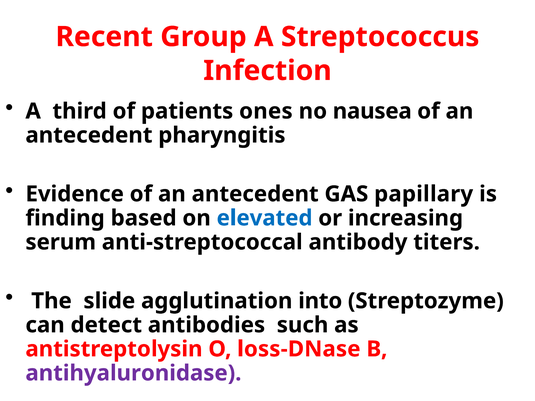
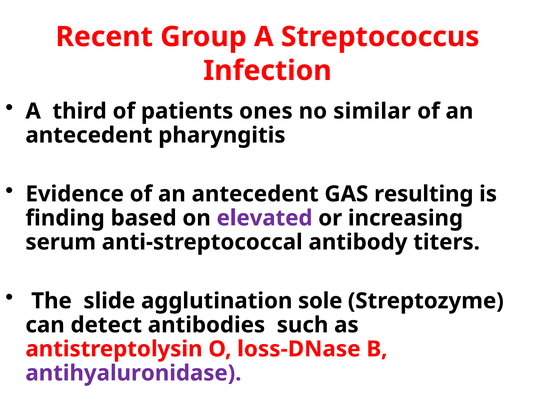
nausea: nausea -> similar
papillary: papillary -> resulting
elevated colour: blue -> purple
into: into -> sole
